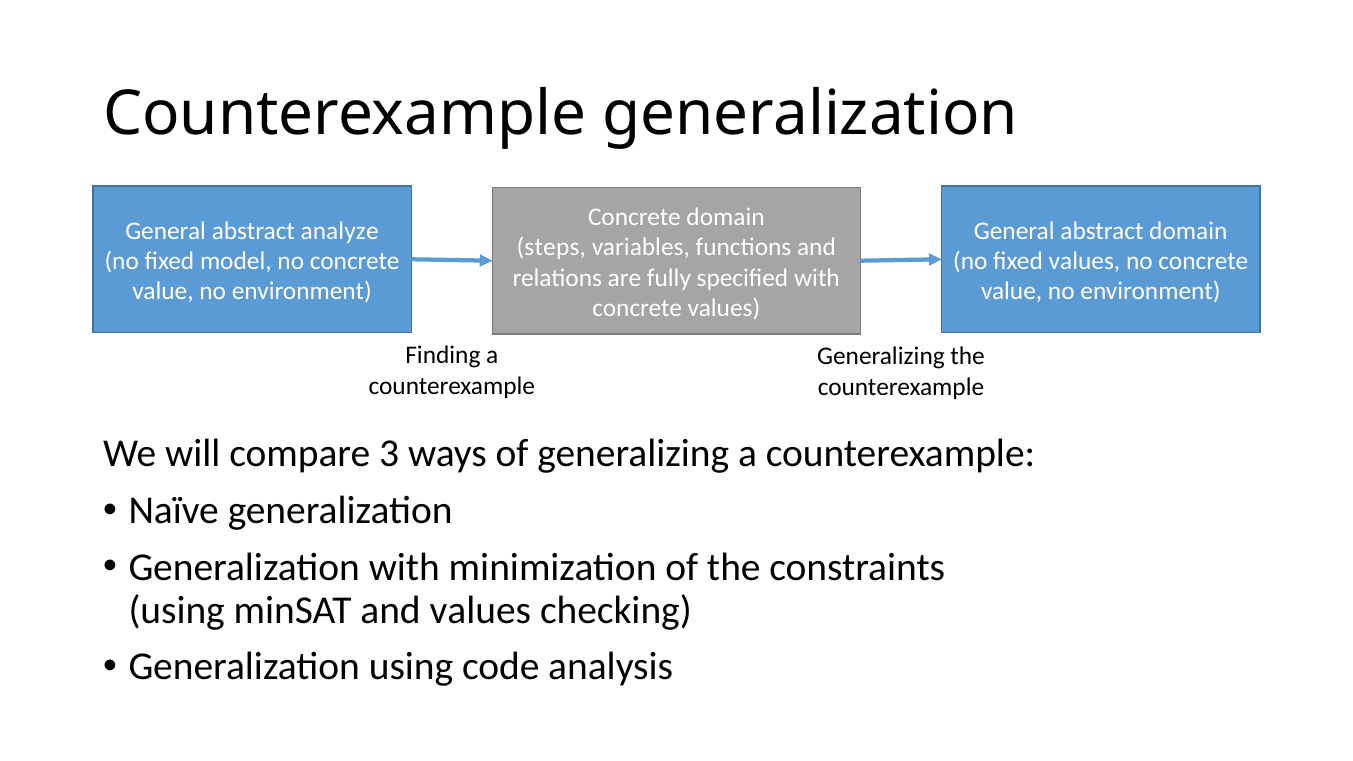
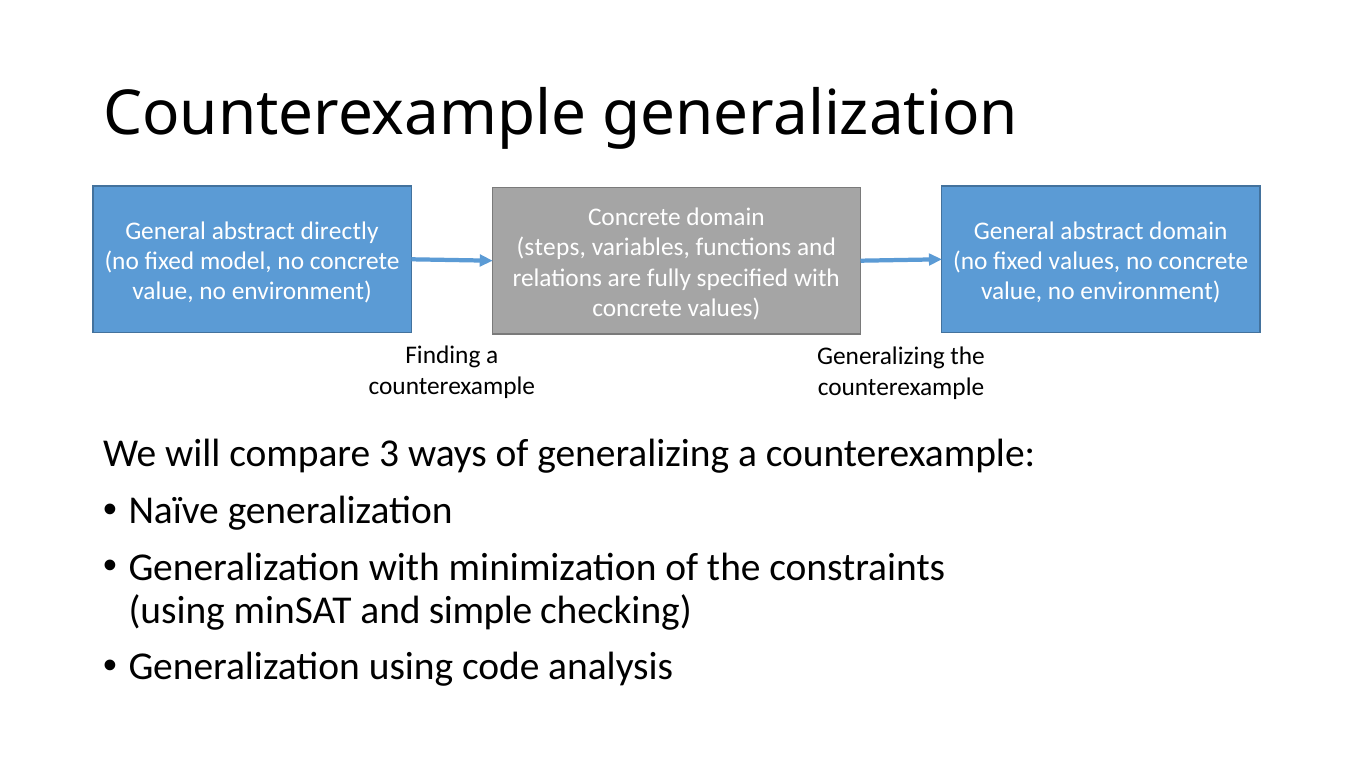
analyze: analyze -> directly
and values: values -> simple
